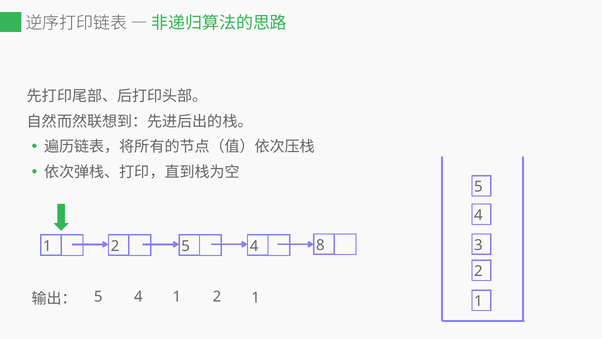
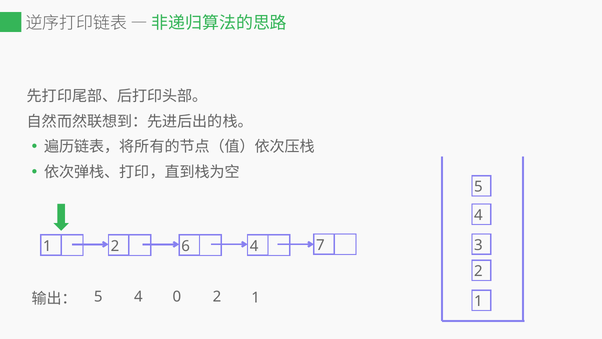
2 5: 5 -> 6
8: 8 -> 7
4 1: 1 -> 0
